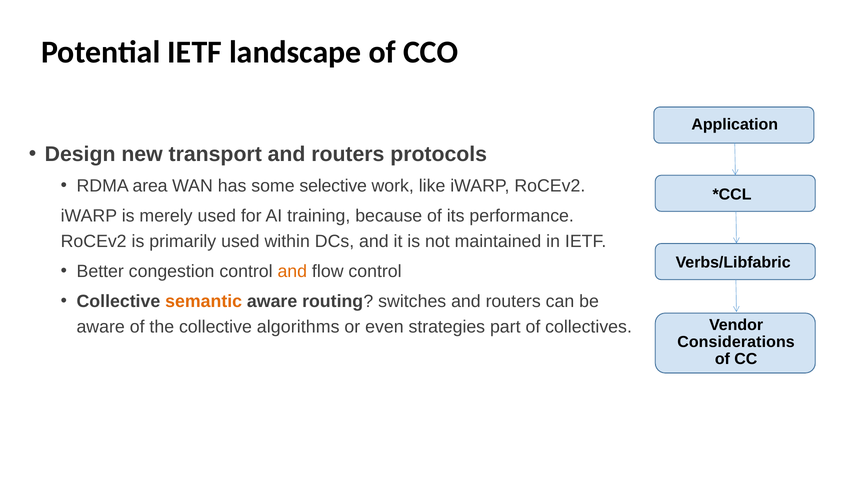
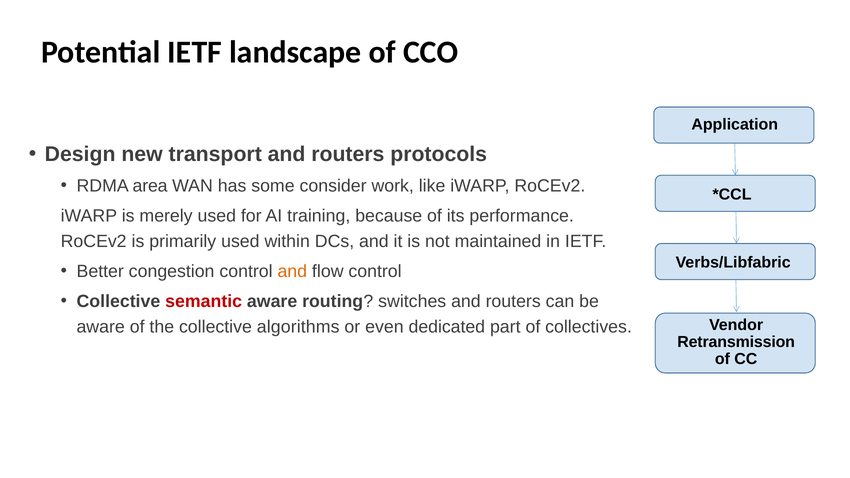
selective: selective -> consider
semantic colour: orange -> red
strategies: strategies -> dedicated
Considerations: Considerations -> Retransmission
